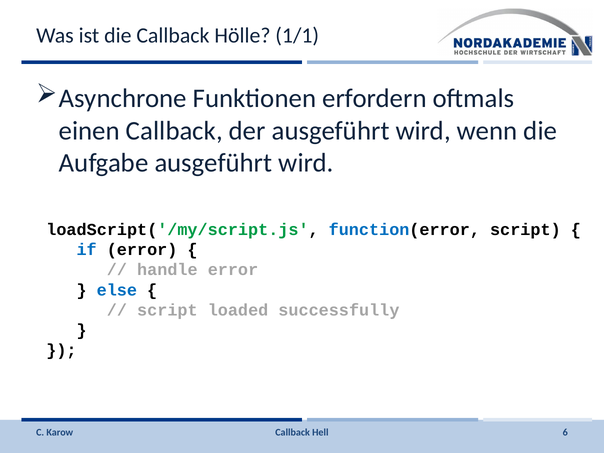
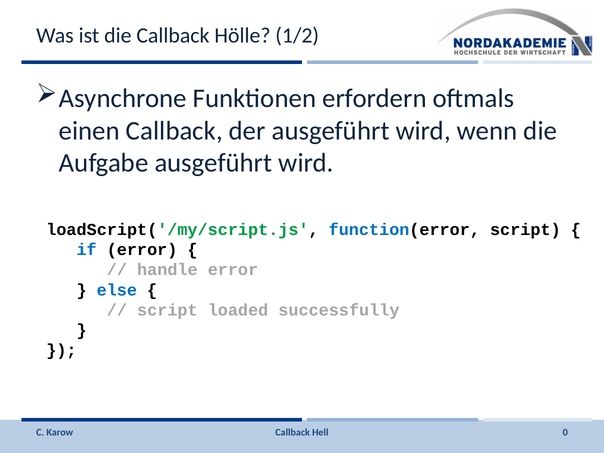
1/1: 1/1 -> 1/2
6: 6 -> 0
